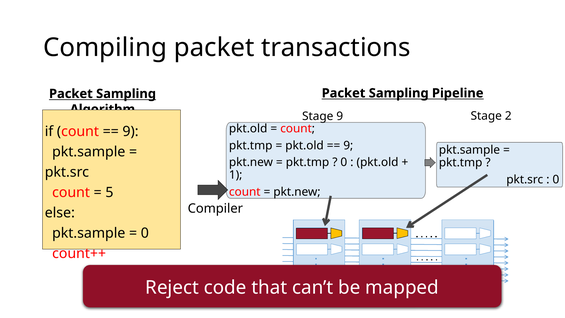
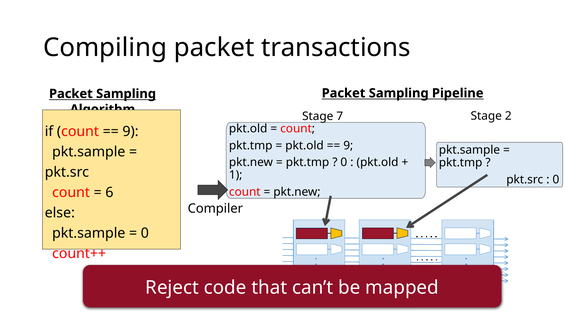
Stage 9: 9 -> 7
5: 5 -> 6
